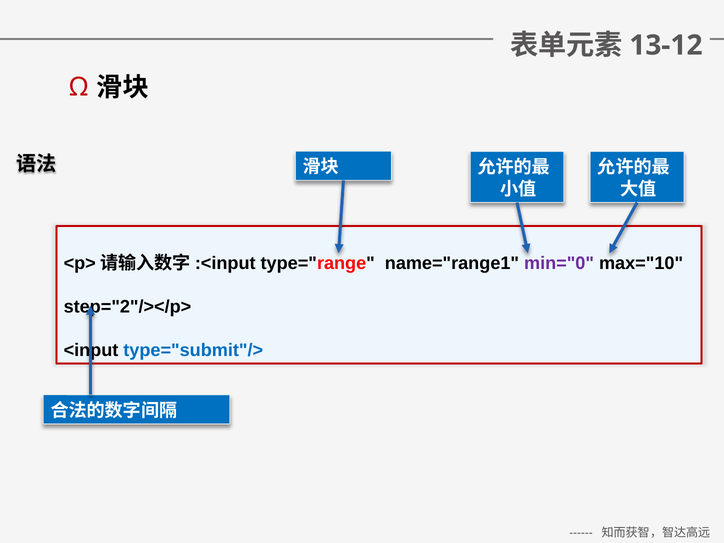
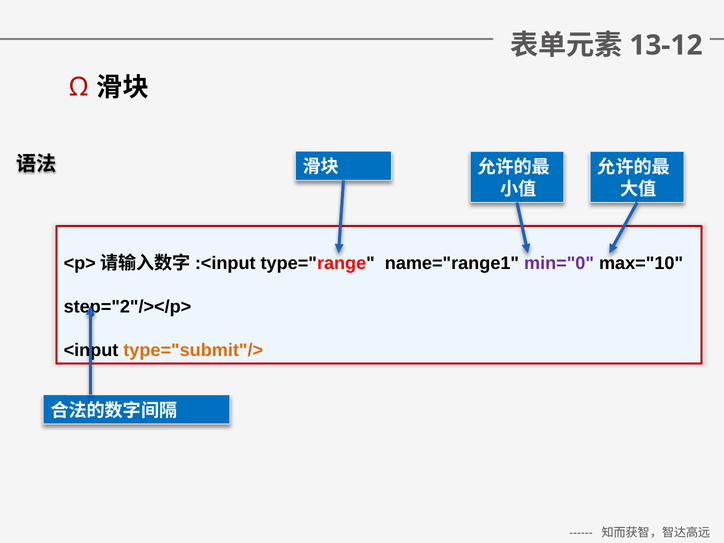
type="submit"/> colour: blue -> orange
